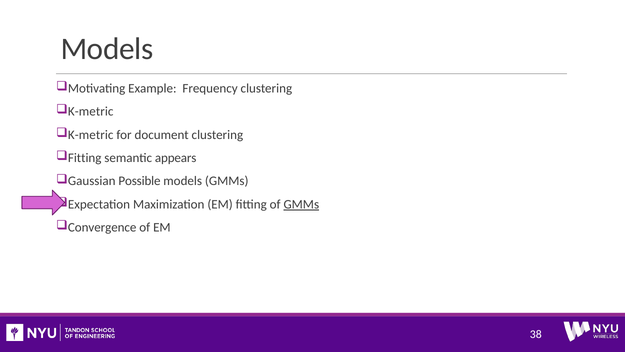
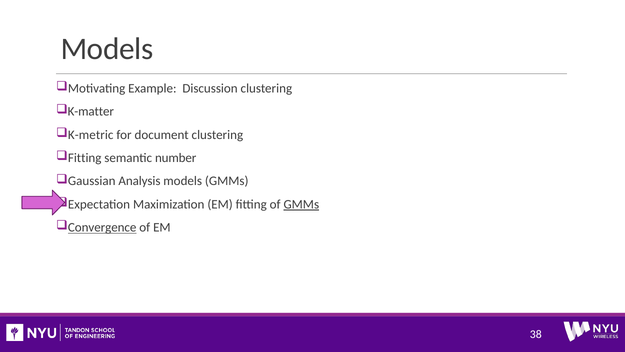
Frequency: Frequency -> Discussion
K-metric at (91, 111): K-metric -> K-matter
appears: appears -> number
Possible: Possible -> Analysis
Convergence underline: none -> present
